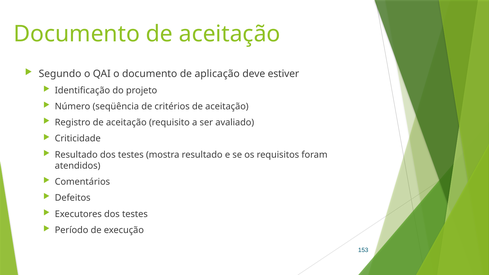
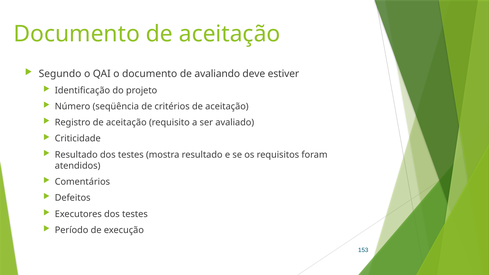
aplicação: aplicação -> avaliando
